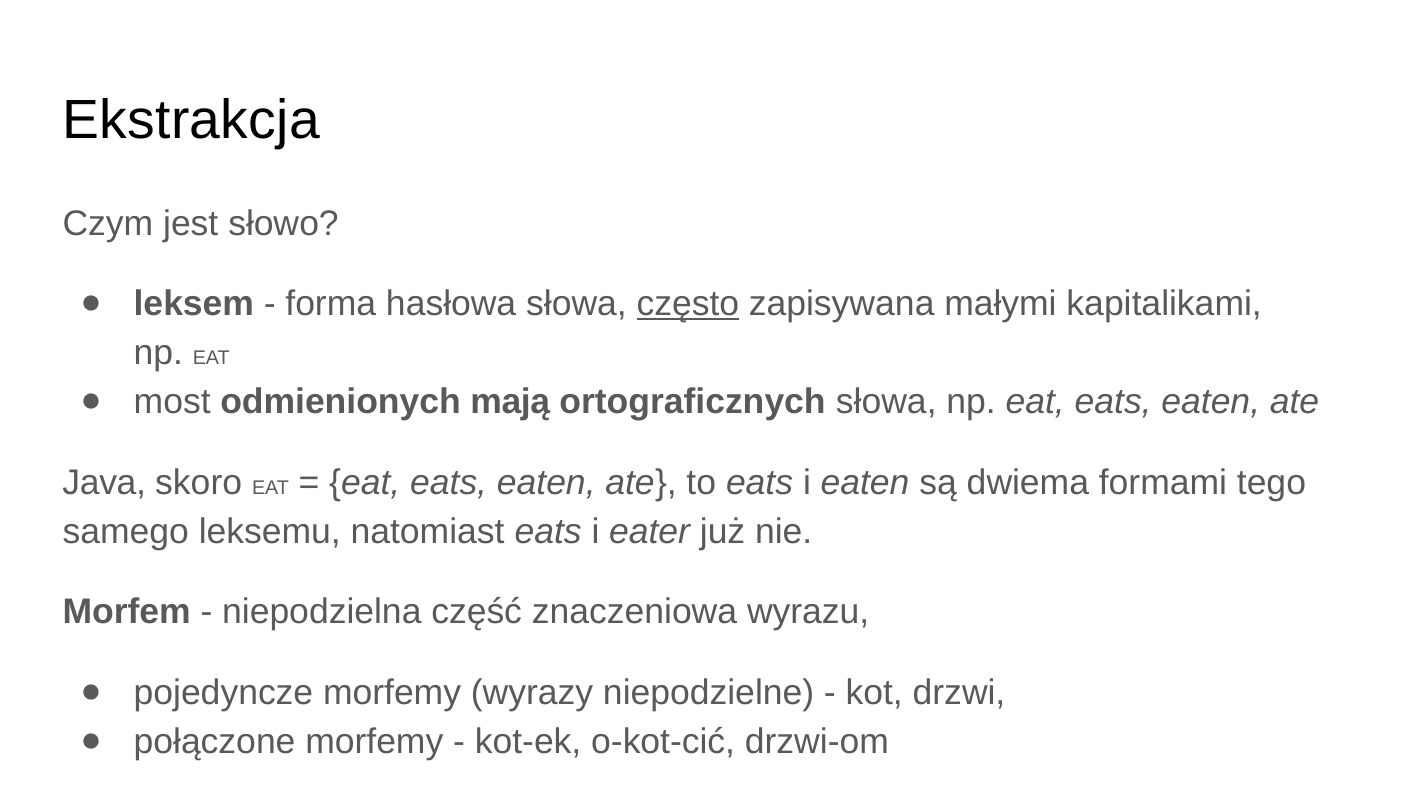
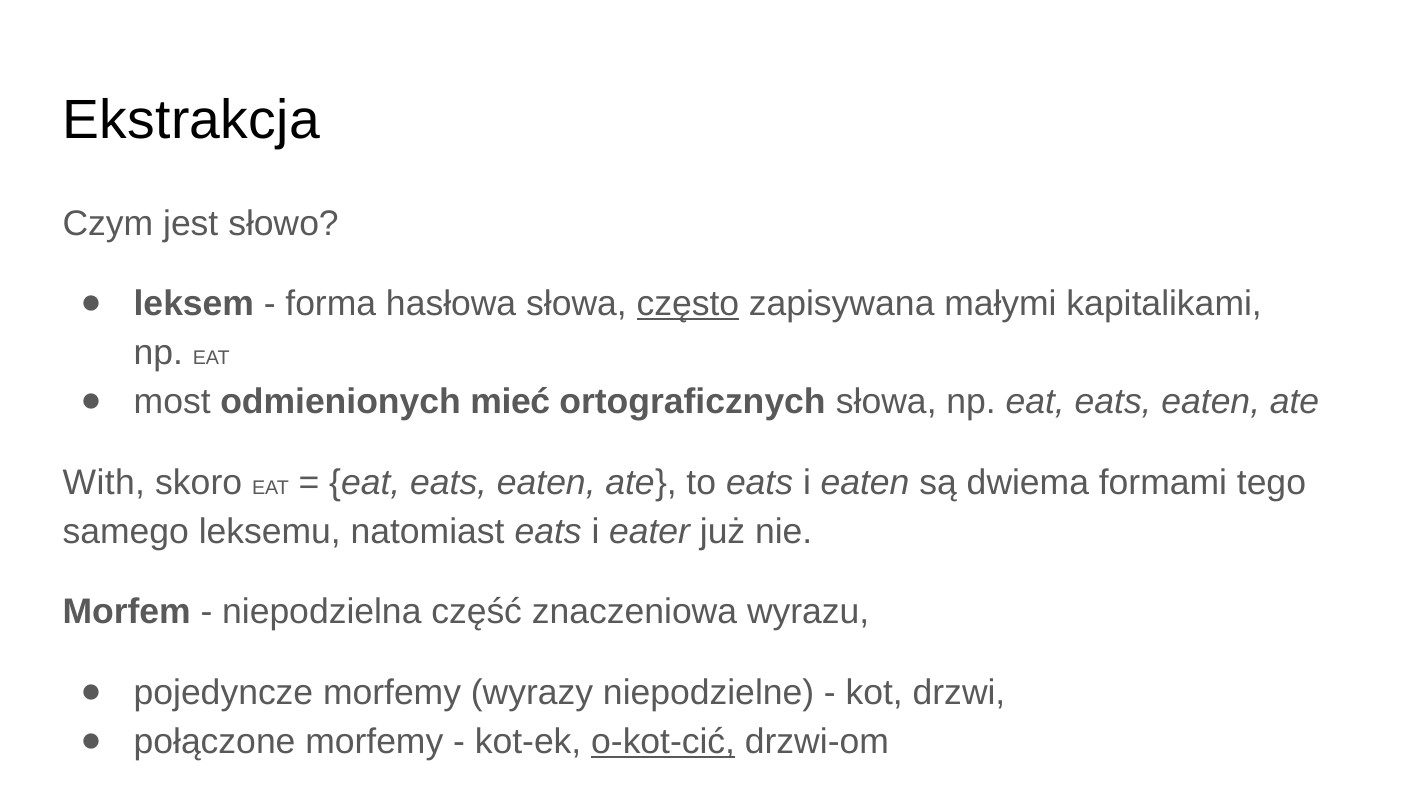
mają: mają -> mieć
Java: Java -> With
o-kot-cić underline: none -> present
